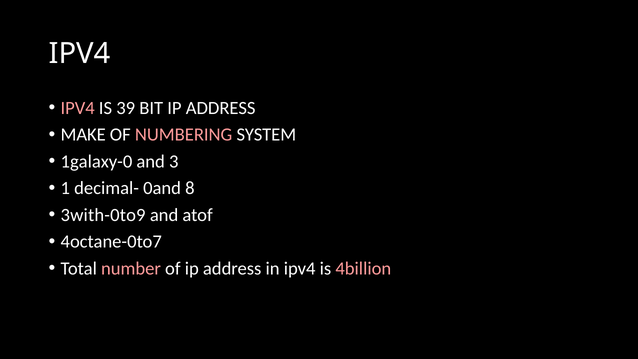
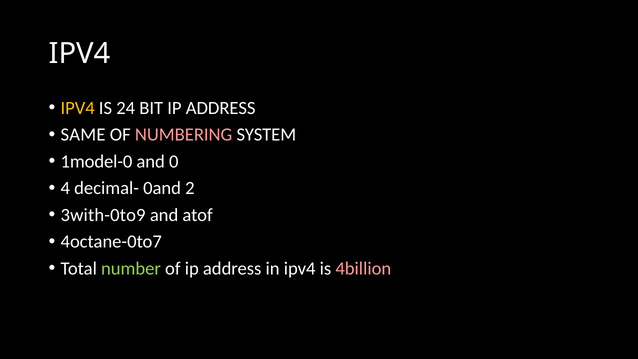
IPV4 at (78, 108) colour: pink -> yellow
39: 39 -> 24
MAKE: MAKE -> SAME
1galaxy-0: 1galaxy-0 -> 1model-0
3: 3 -> 0
1: 1 -> 4
8: 8 -> 2
number colour: pink -> light green
